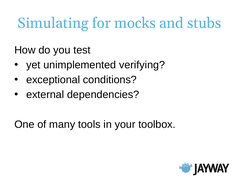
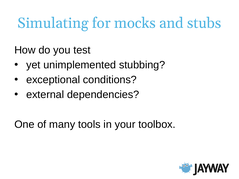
verifying: verifying -> stubbing
